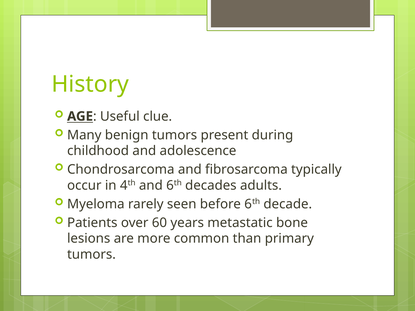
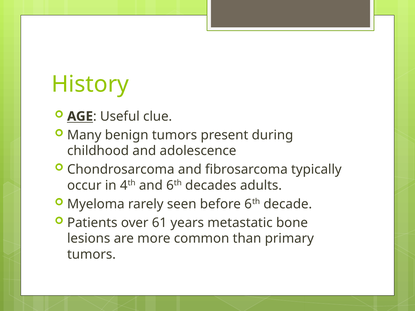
60: 60 -> 61
